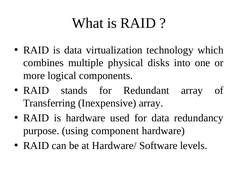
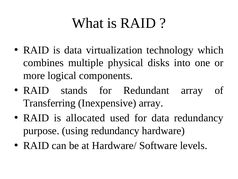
is hardware: hardware -> allocated
using component: component -> redundancy
